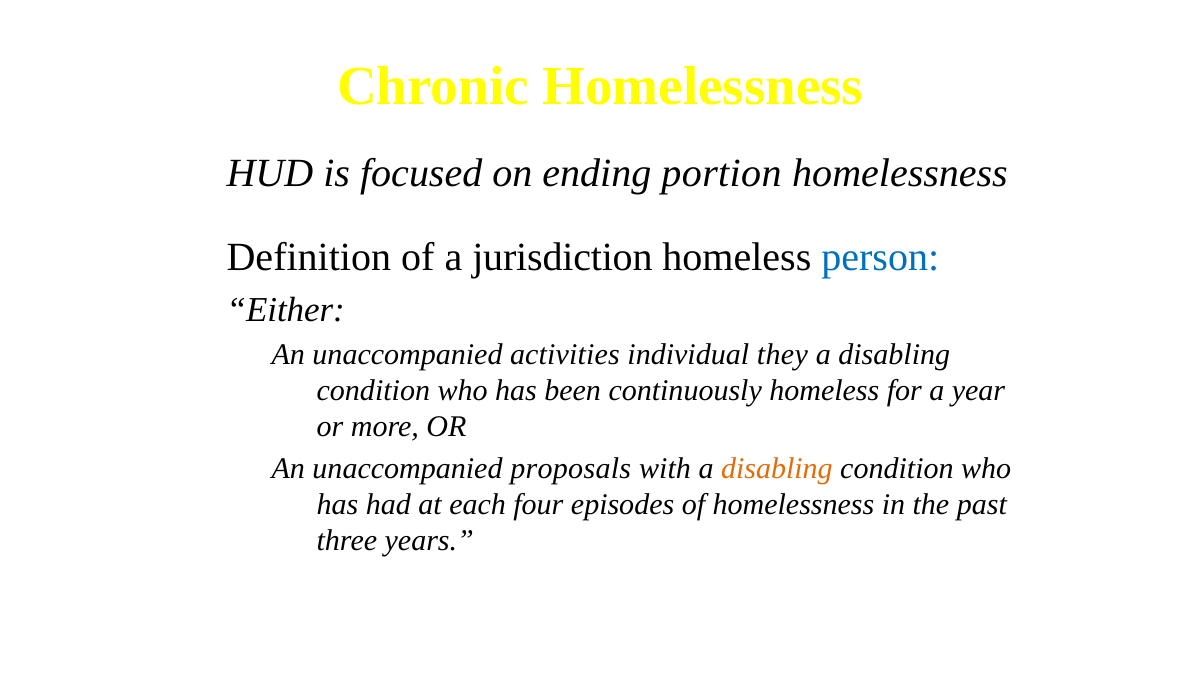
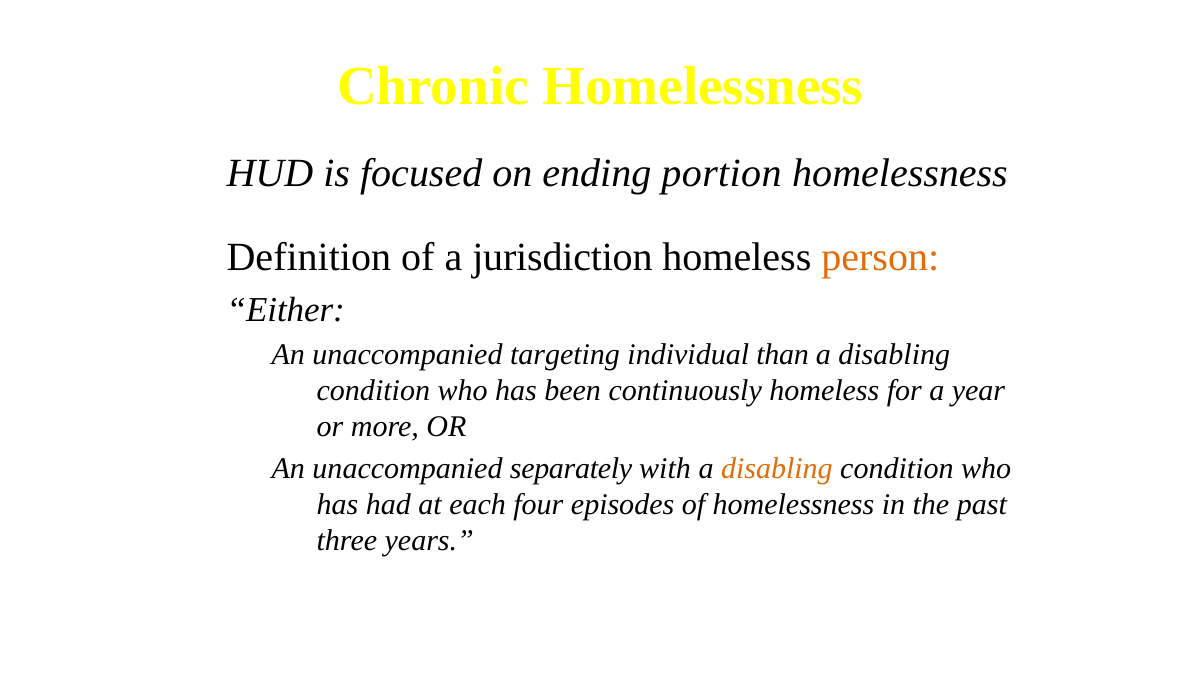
person colour: blue -> orange
activities: activities -> targeting
they: they -> than
proposals: proposals -> separately
